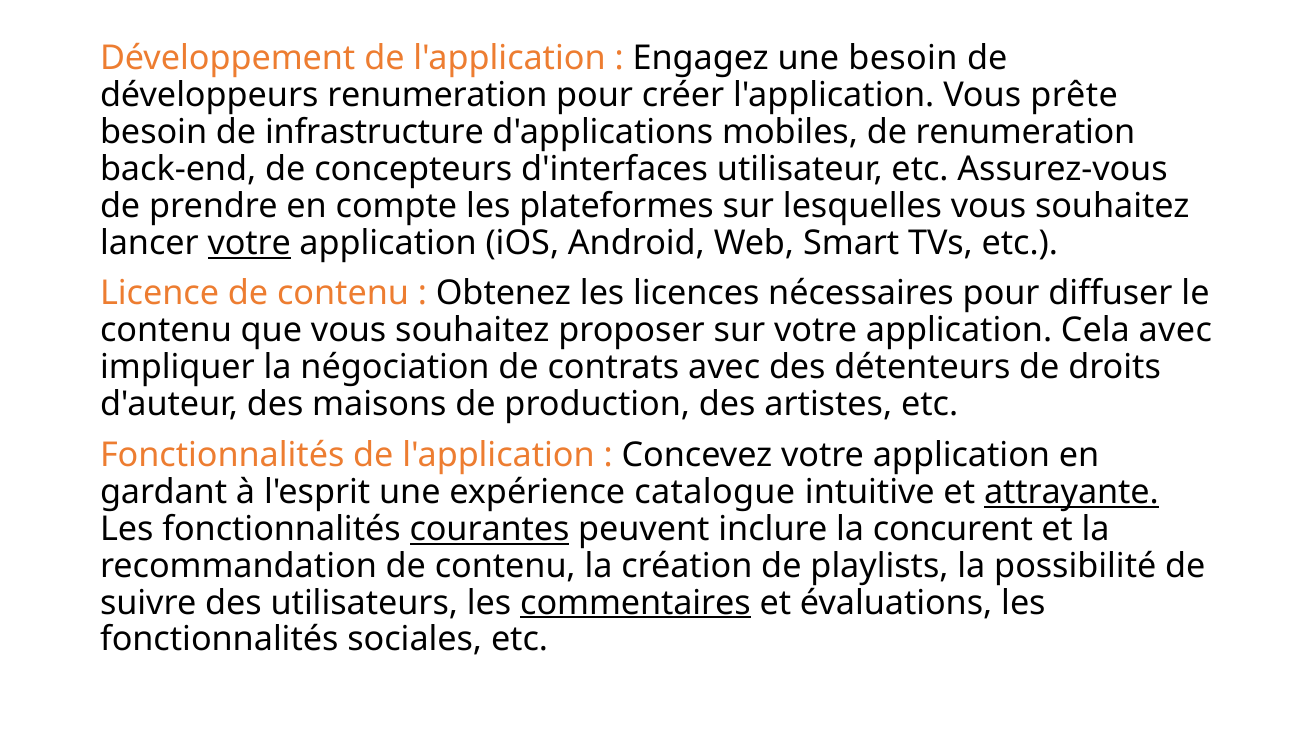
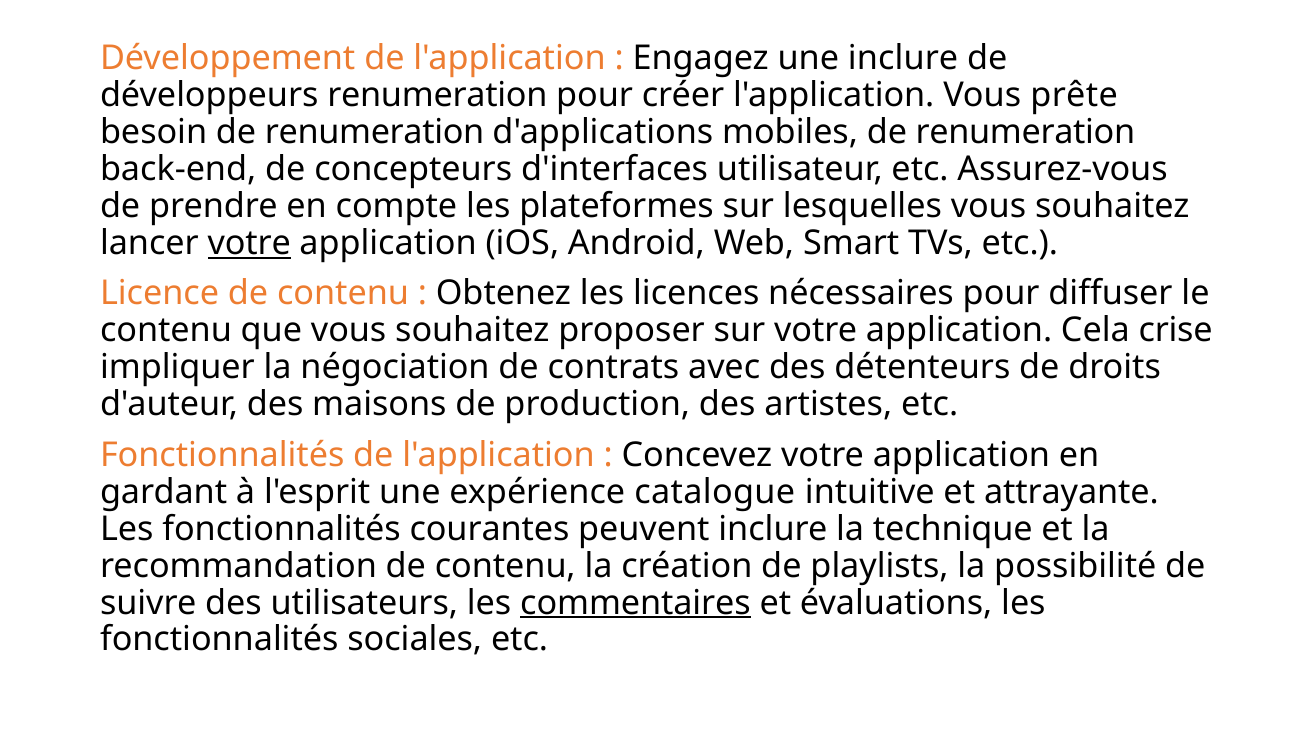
une besoin: besoin -> inclure
besoin de infrastructure: infrastructure -> renumeration
Cela avec: avec -> crise
attrayante underline: present -> none
courantes underline: present -> none
concurent: concurent -> technique
